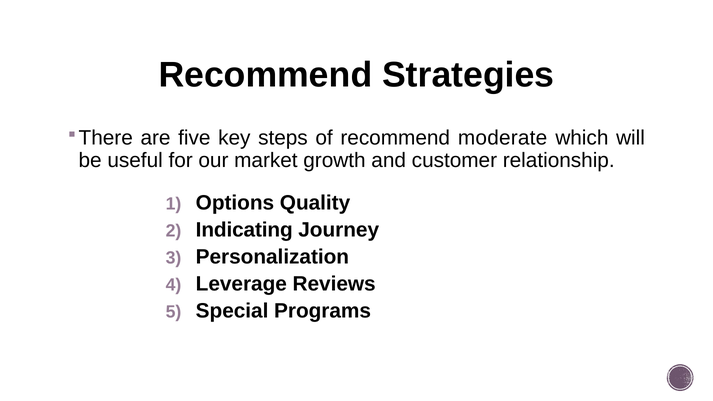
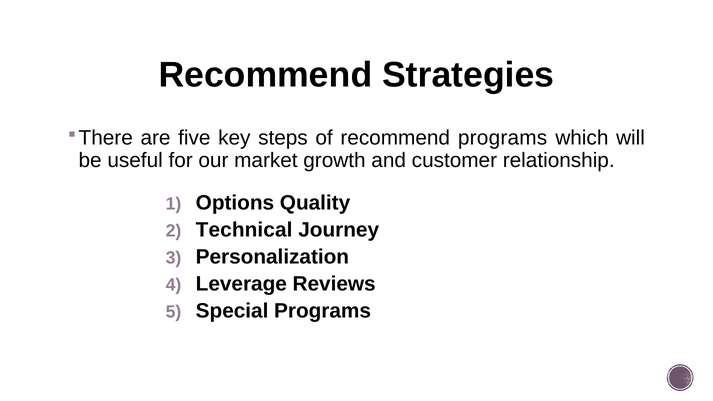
recommend moderate: moderate -> programs
Indicating: Indicating -> Technical
